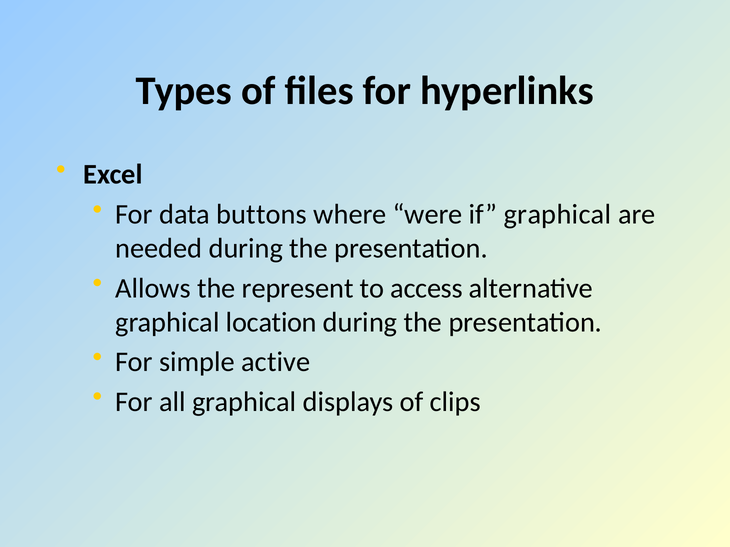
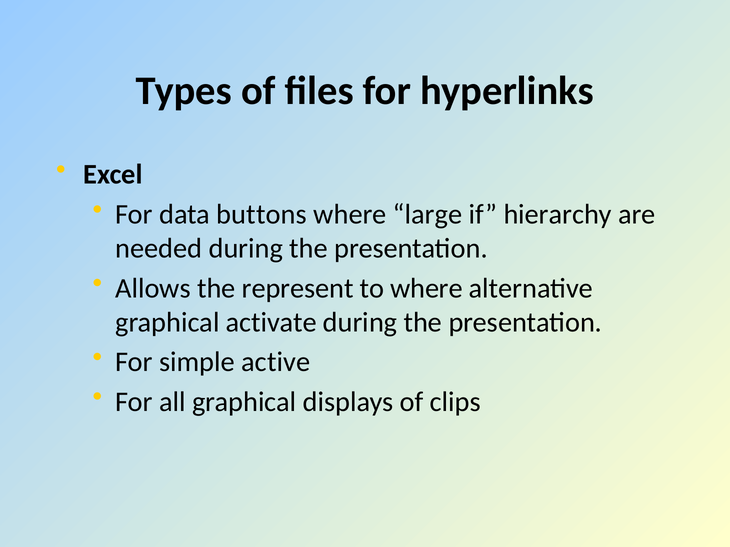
were: were -> large
if graphical: graphical -> hierarchy
to access: access -> where
location: location -> activate
